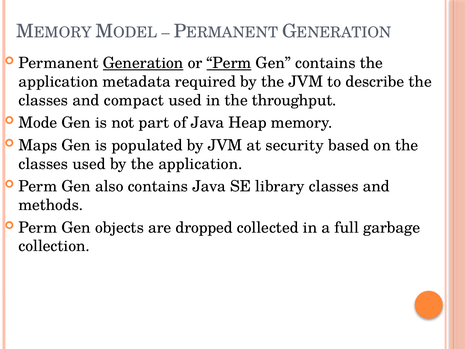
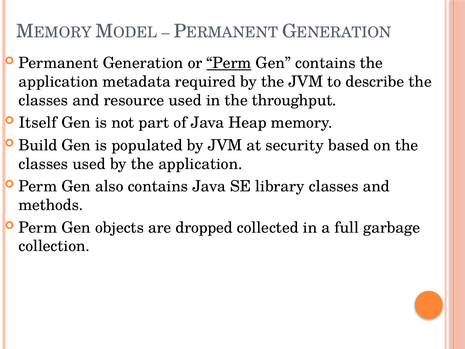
Generation underline: present -> none
compact: compact -> resource
Mode: Mode -> Itself
Maps: Maps -> Build
